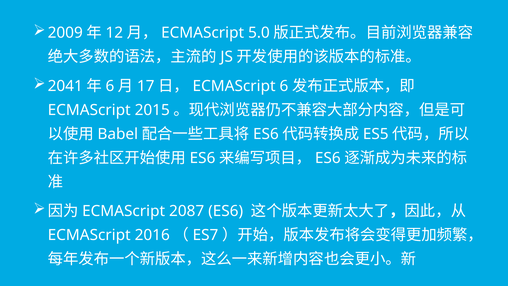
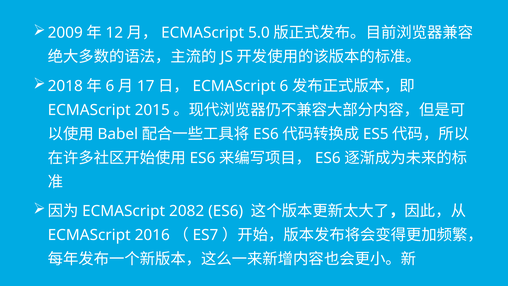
2041: 2041 -> 2018
2087: 2087 -> 2082
